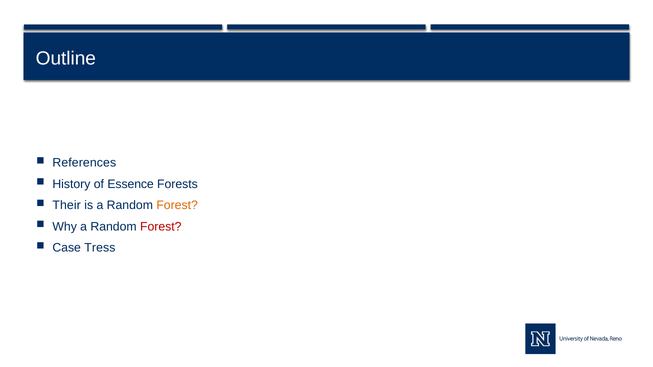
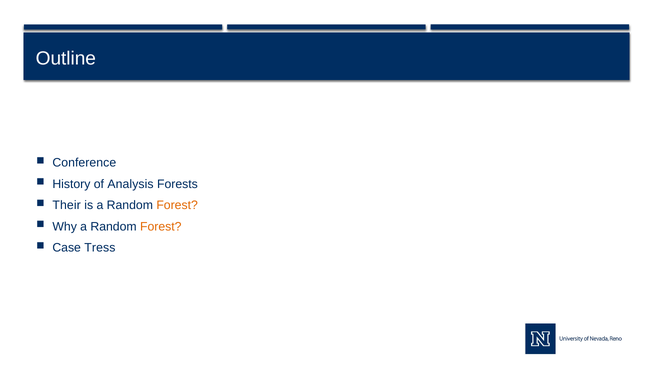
References: References -> Conference
Essence: Essence -> Analysis
Forest at (161, 227) colour: red -> orange
